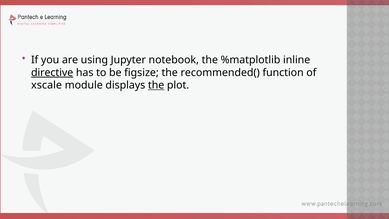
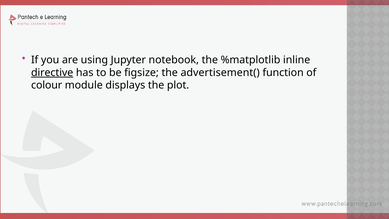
recommended(: recommended( -> advertisement(
xscale: xscale -> colour
the at (156, 85) underline: present -> none
